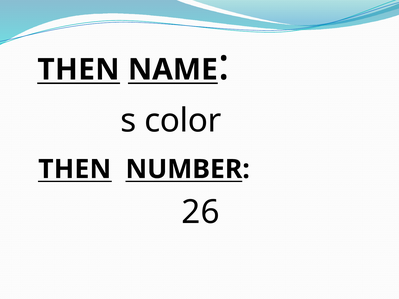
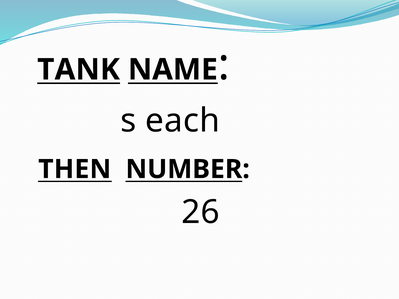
THEN at (78, 70): THEN -> TANK
color: color -> each
